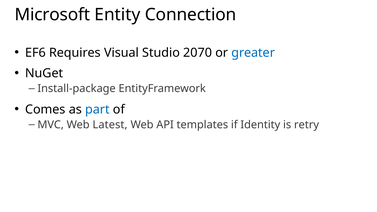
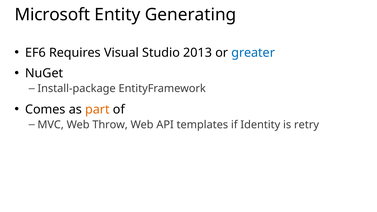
Connection: Connection -> Generating
2070: 2070 -> 2013
part colour: blue -> orange
Latest: Latest -> Throw
